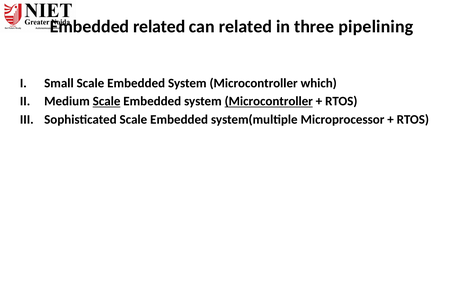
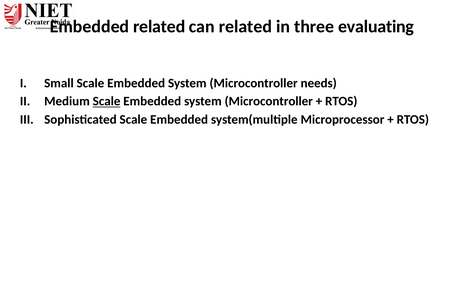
pipelining: pipelining -> evaluating
which: which -> needs
Microcontroller at (269, 101) underline: present -> none
